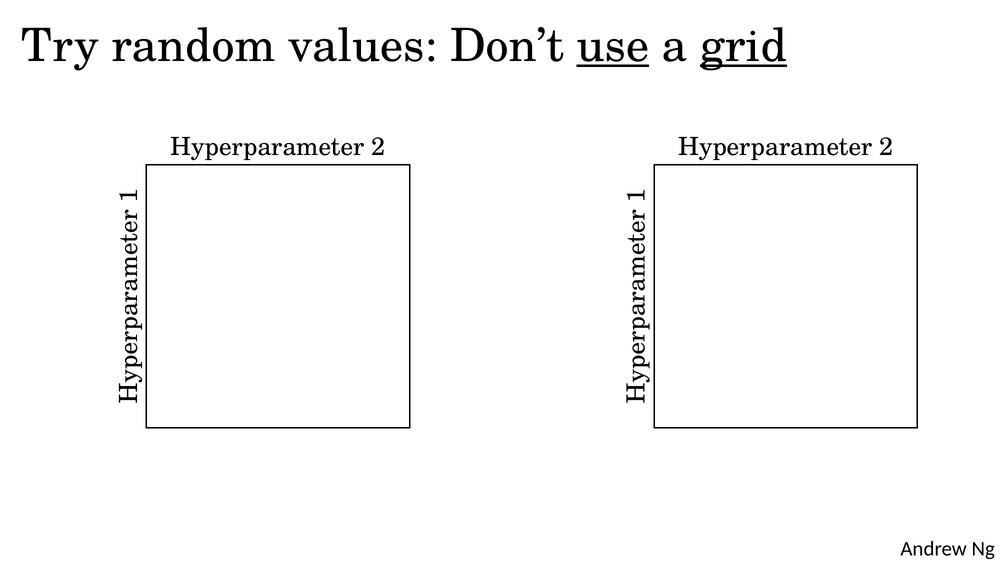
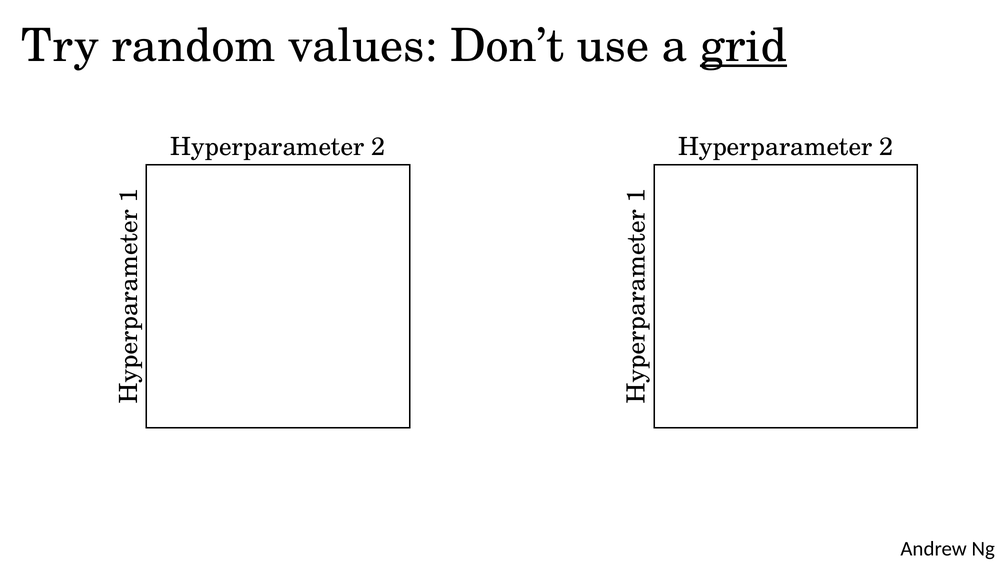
use underline: present -> none
